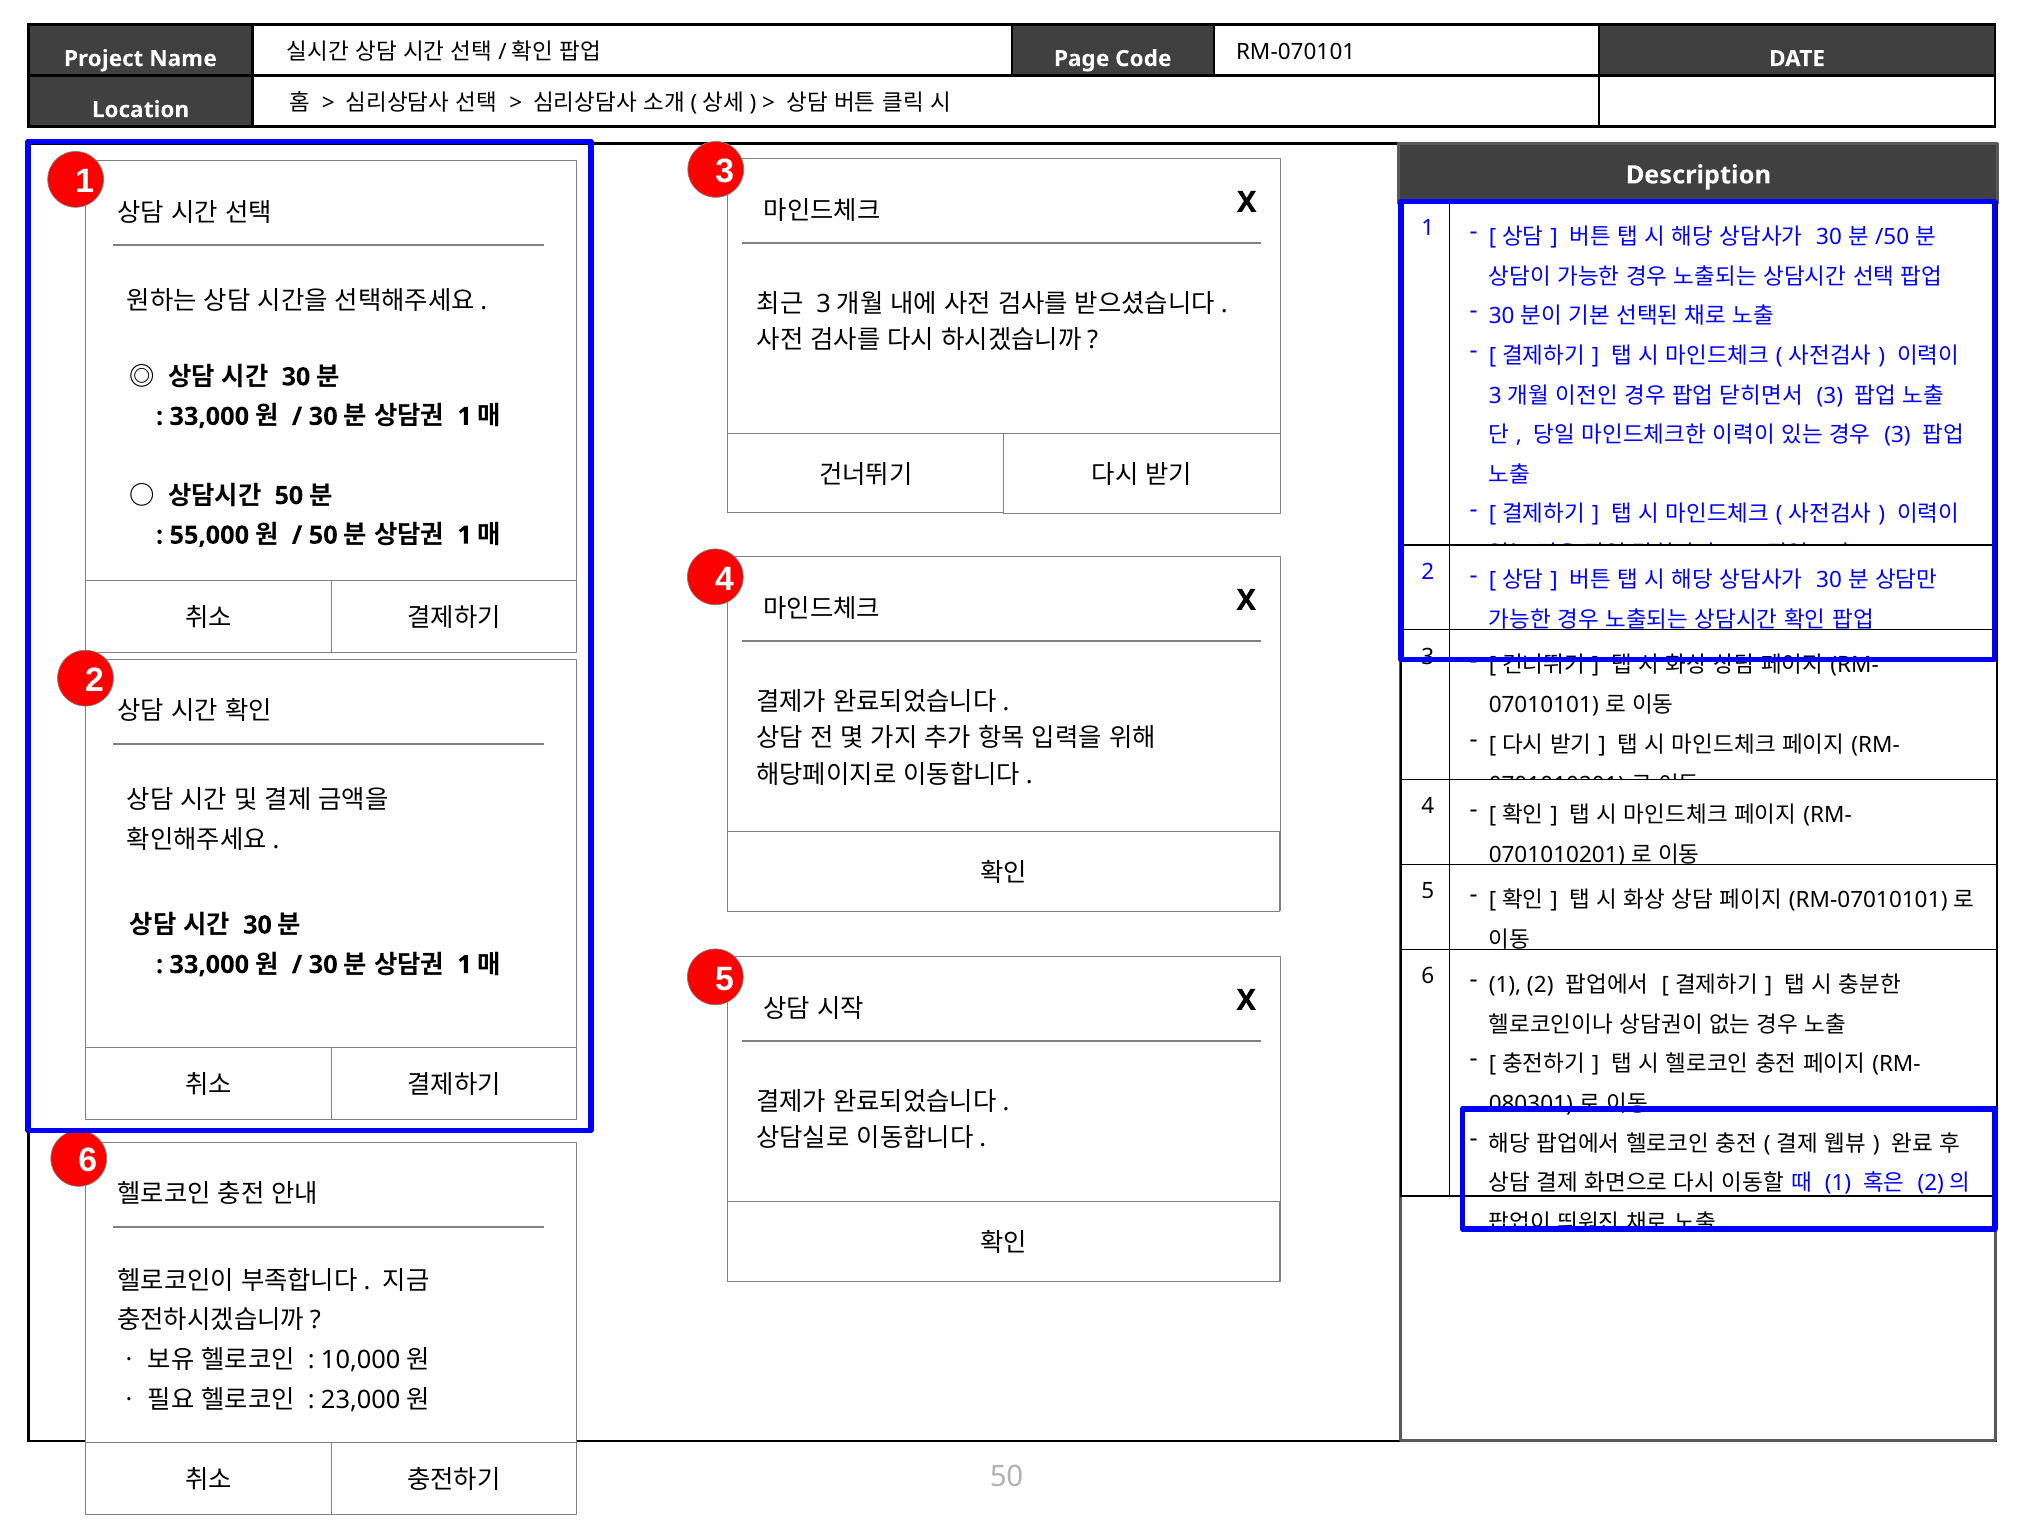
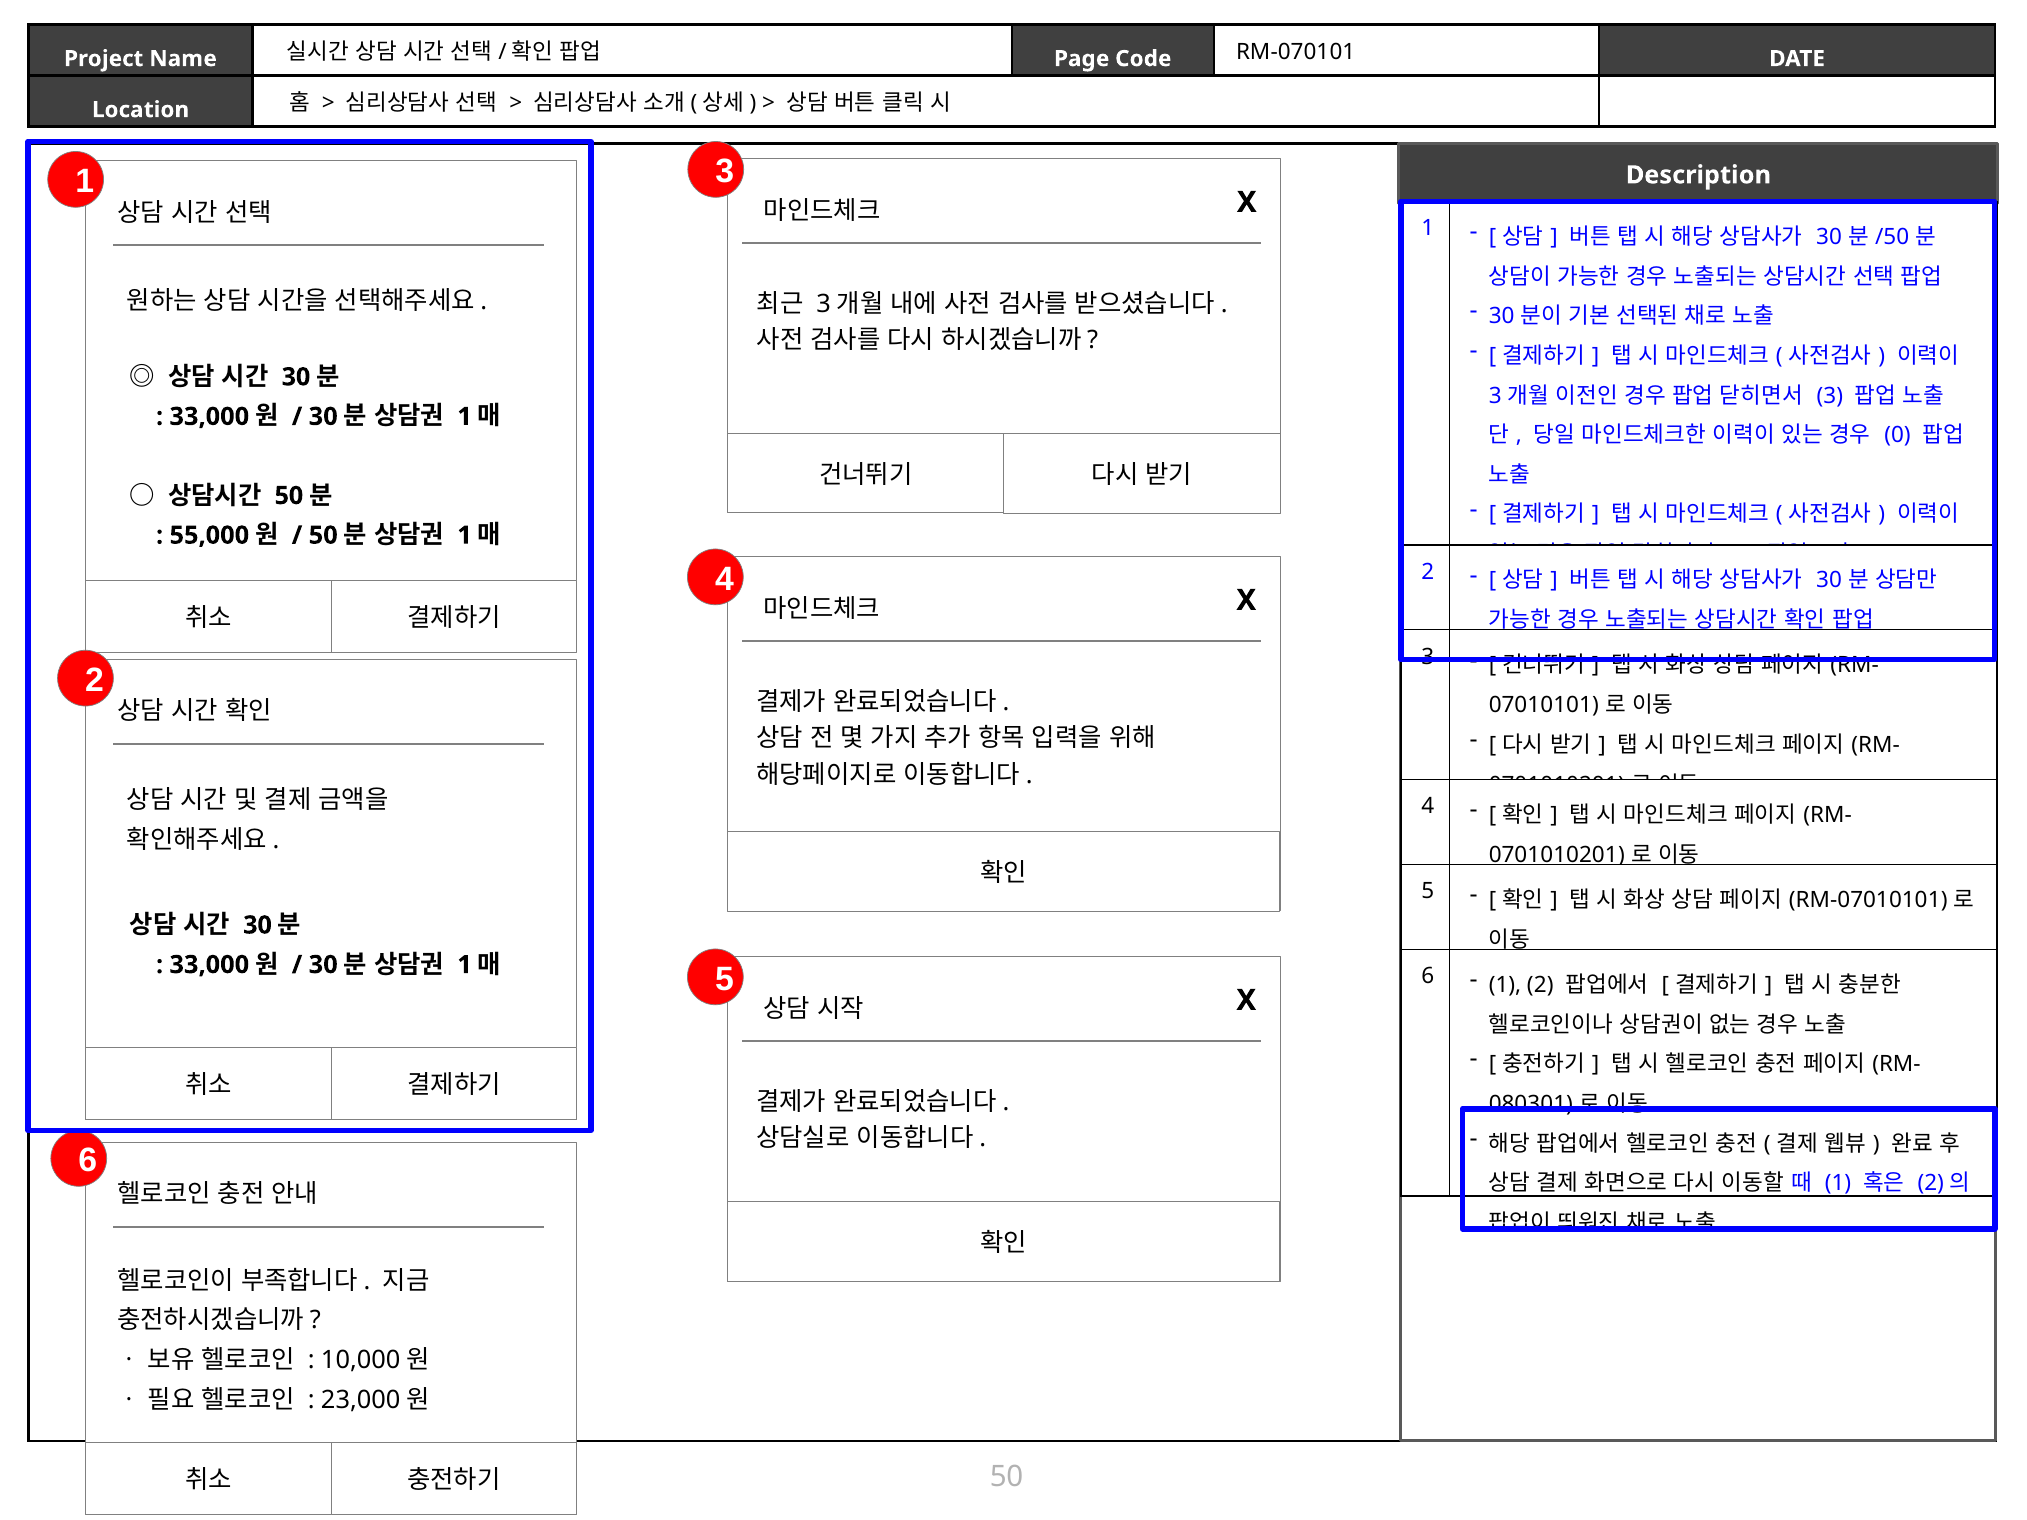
3 at (1898, 435): 3 -> 0
